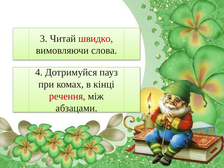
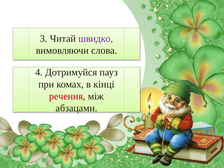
швидко colour: red -> purple
